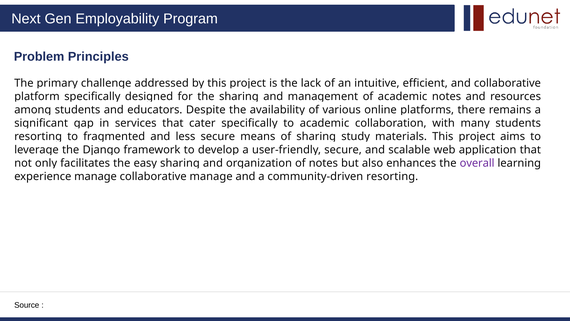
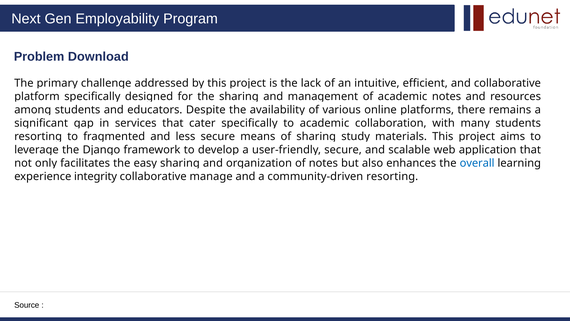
Principles: Principles -> Download
overall colour: purple -> blue
experience manage: manage -> integrity
